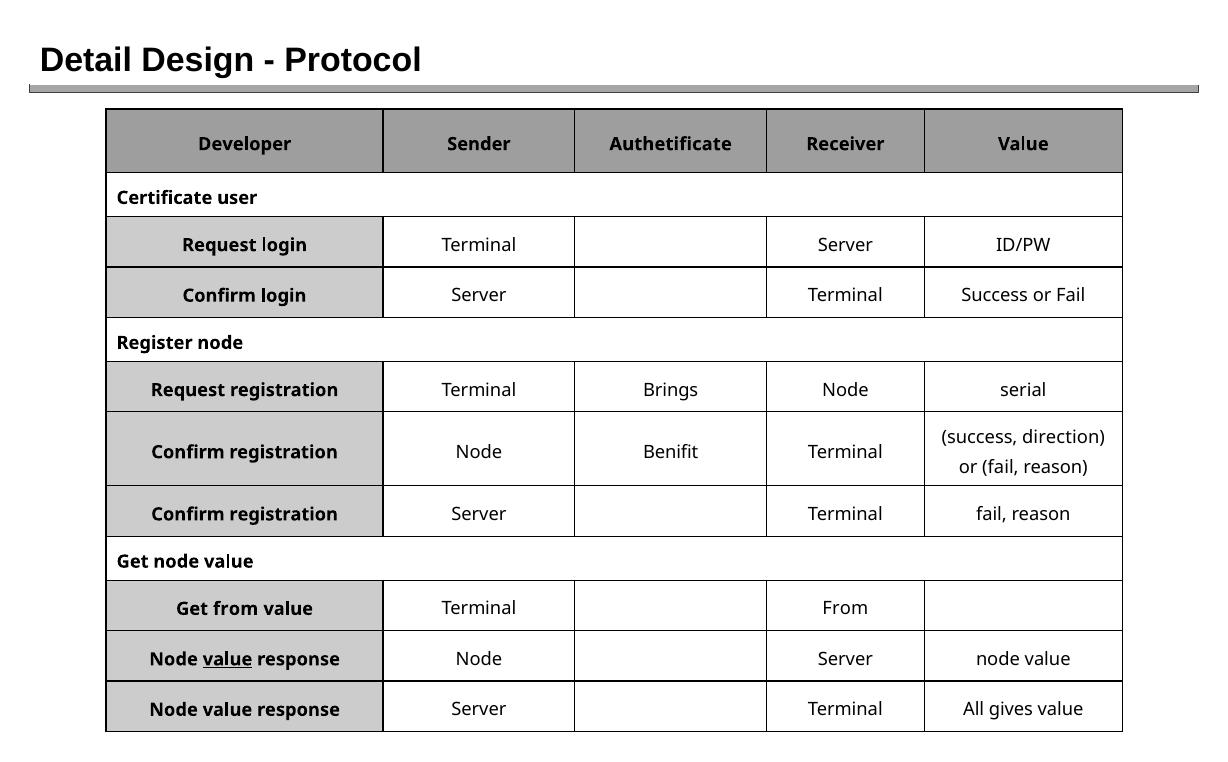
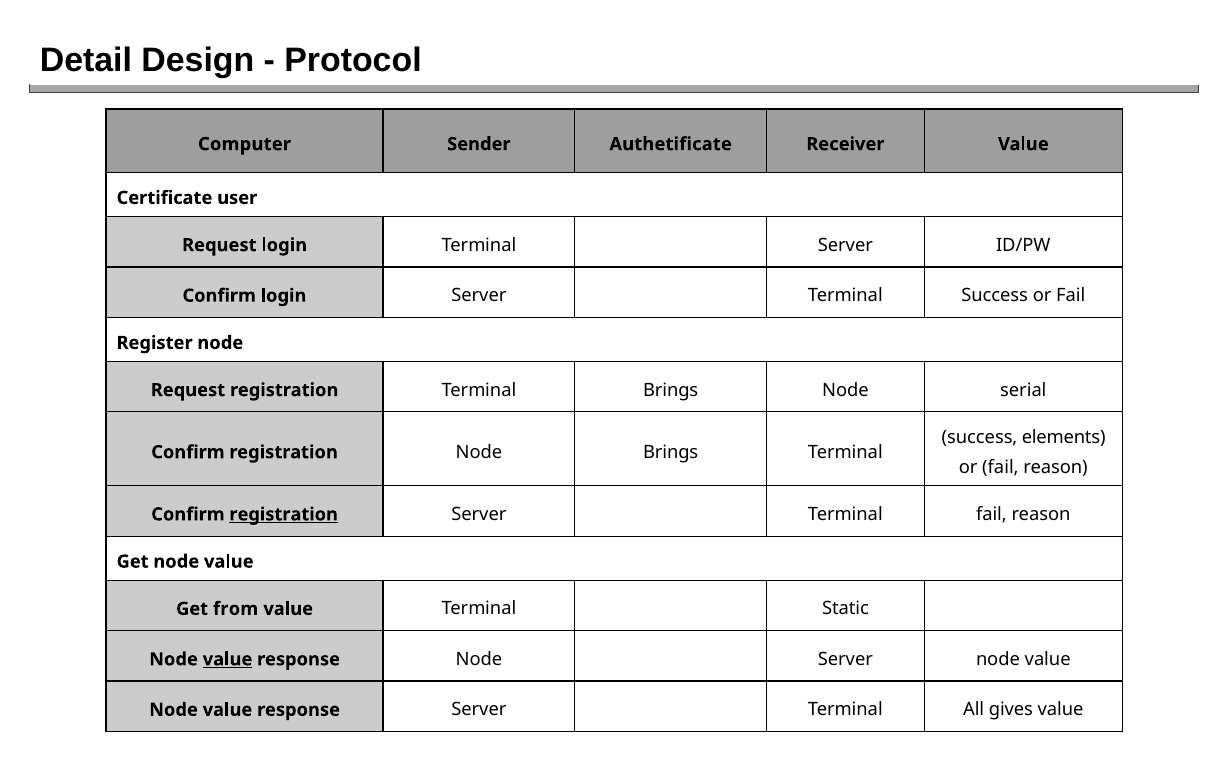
Developer: Developer -> Computer
direction: direction -> elements
Node Benifit: Benifit -> Brings
registration at (284, 515) underline: none -> present
Terminal From: From -> Static
